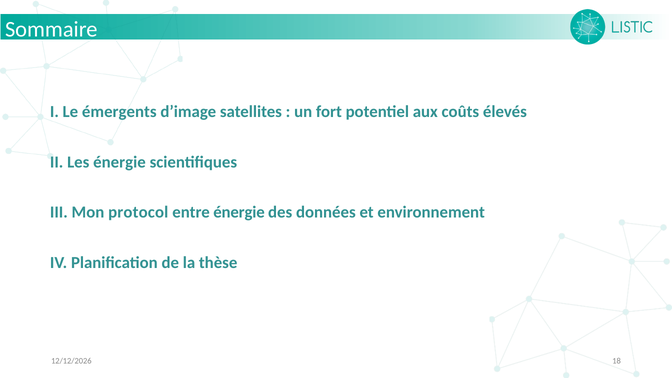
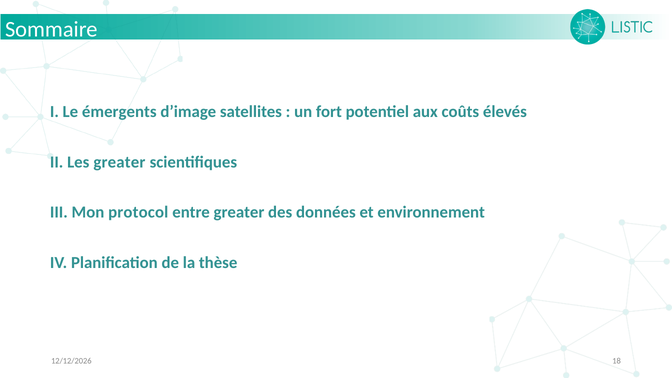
Les énergie: énergie -> greater
entre énergie: énergie -> greater
